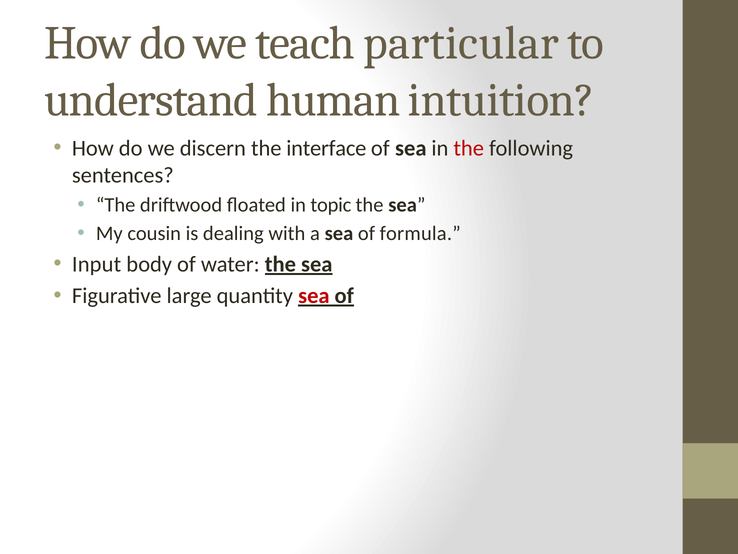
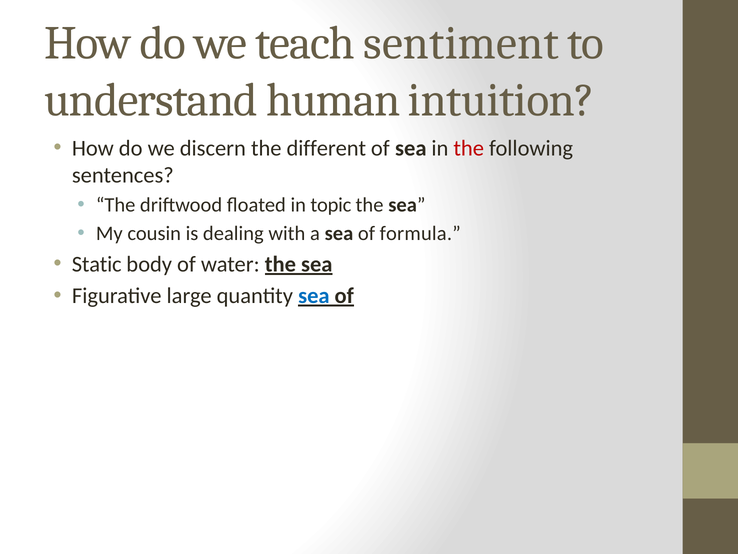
particular: particular -> sentiment
interface: interface -> different
Input: Input -> Static
sea at (314, 296) colour: red -> blue
